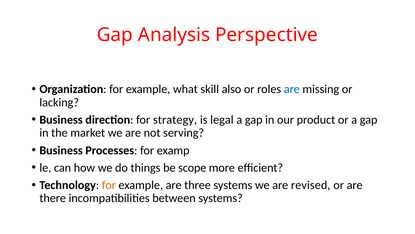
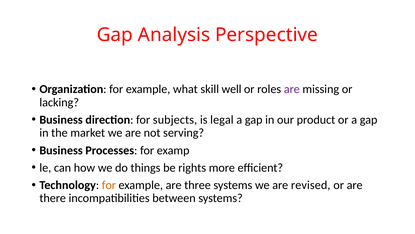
also: also -> well
are at (292, 89) colour: blue -> purple
strategy: strategy -> subjects
scope: scope -> rights
